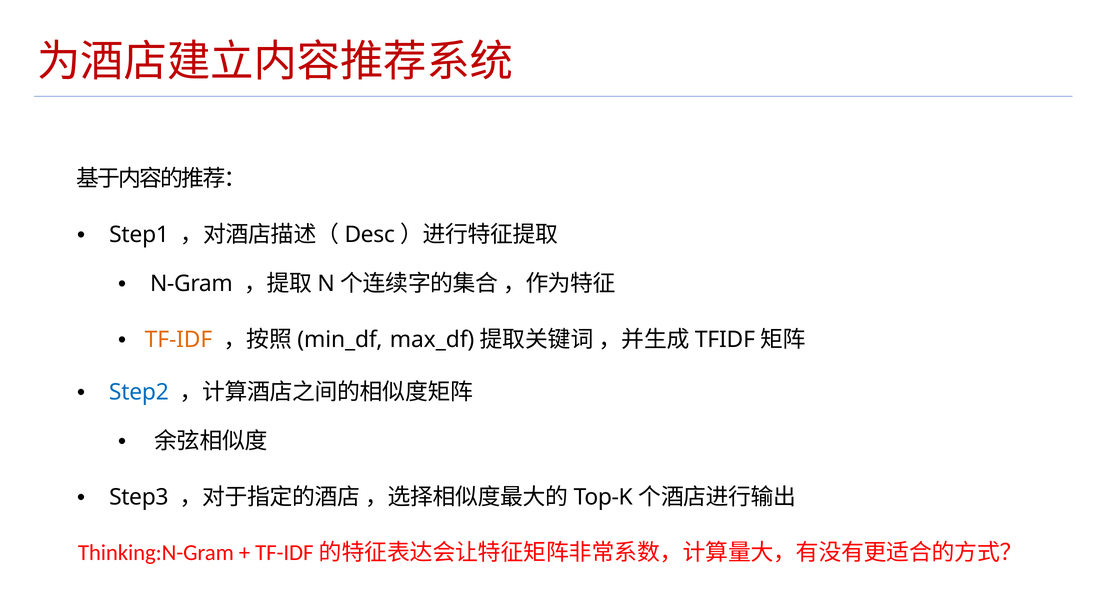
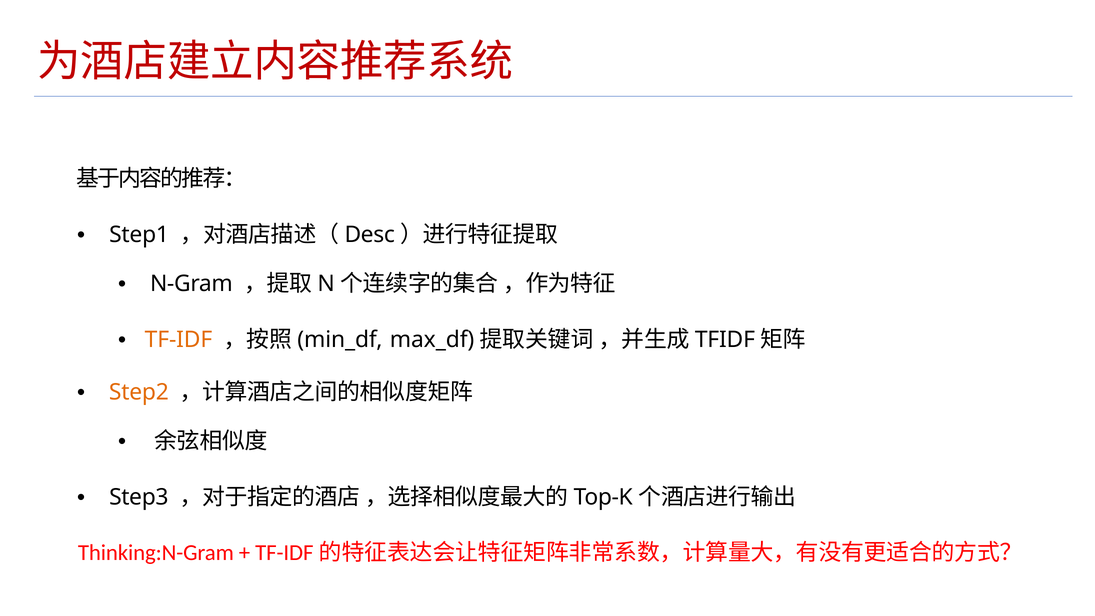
Step2 colour: blue -> orange
